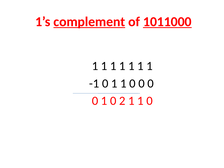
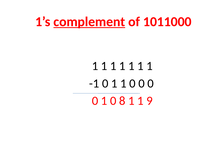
1011000 underline: present -> none
2: 2 -> 8
0 at (150, 101): 0 -> 9
